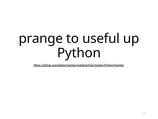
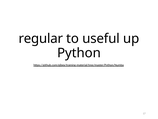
prange: prange -> regular
